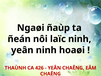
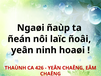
laïc ninh: ninh -> ñoâi
